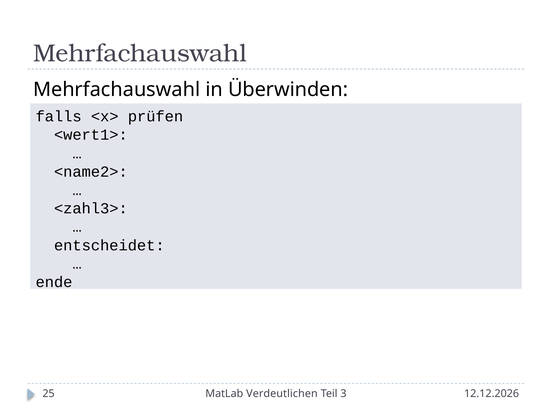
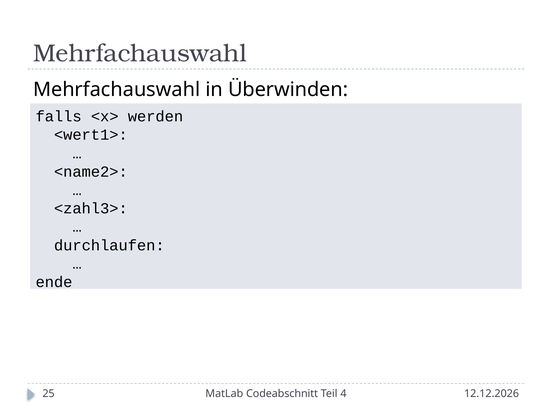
prüfen: prüfen -> werden
entscheidet: entscheidet -> durchlaufen
Verdeutlichen: Verdeutlichen -> Codeabschnitt
3: 3 -> 4
